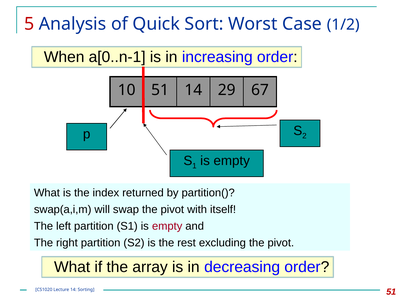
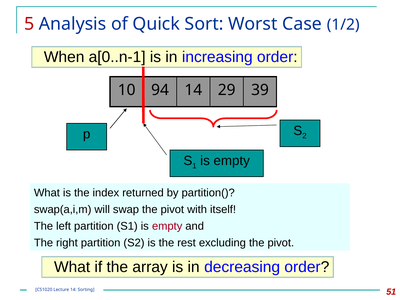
10 51: 51 -> 94
67: 67 -> 39
